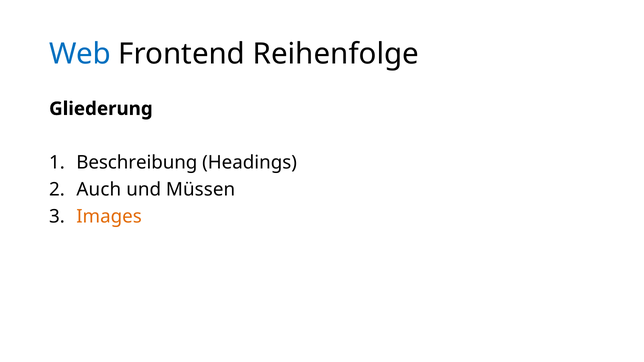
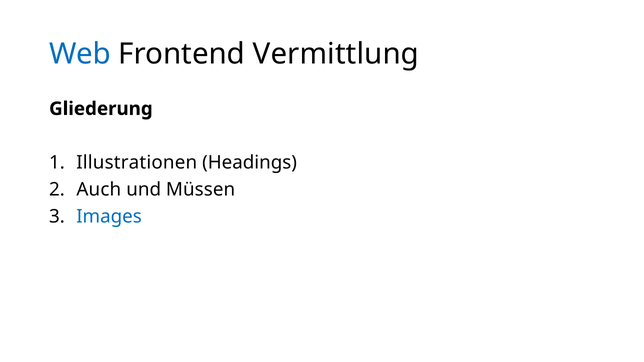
Reihenfolge: Reihenfolge -> Vermittlung
Beschreibung: Beschreibung -> Illustrationen
Images colour: orange -> blue
